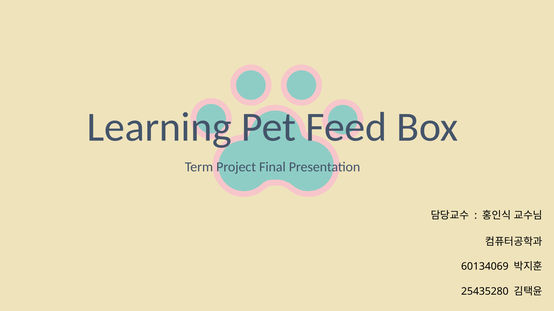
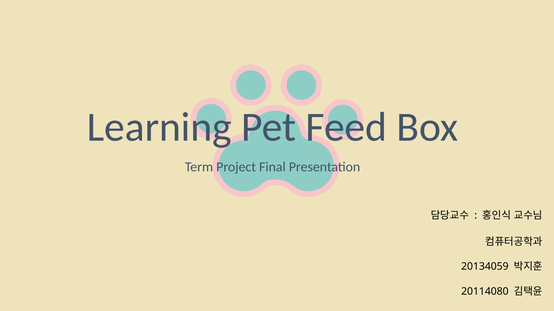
60134069: 60134069 -> 20134059
25435280: 25435280 -> 20114080
